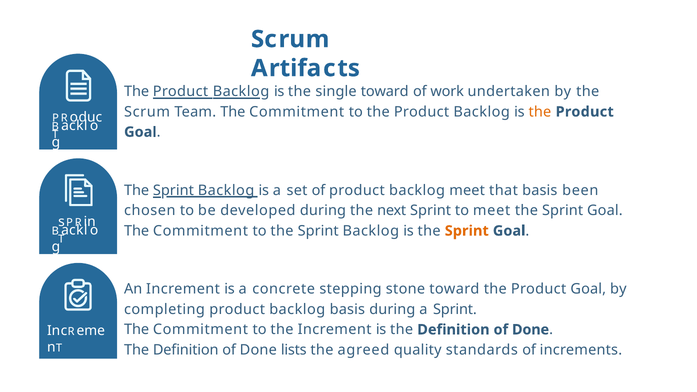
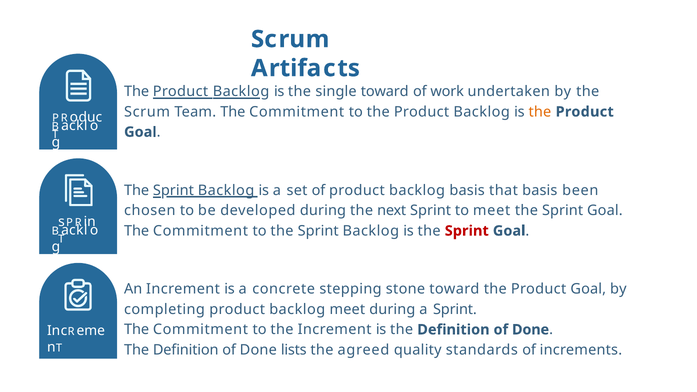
backlog meet: meet -> basis
Sprint at (467, 231) colour: orange -> red
backlog basis: basis -> meet
